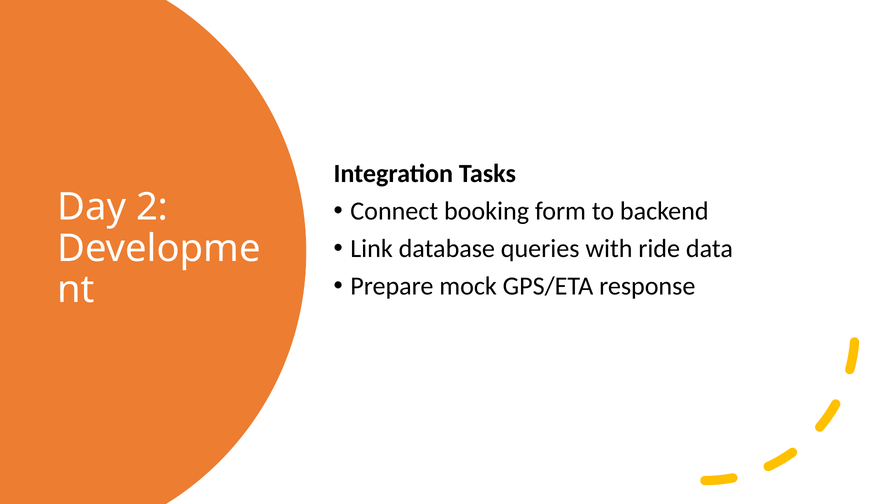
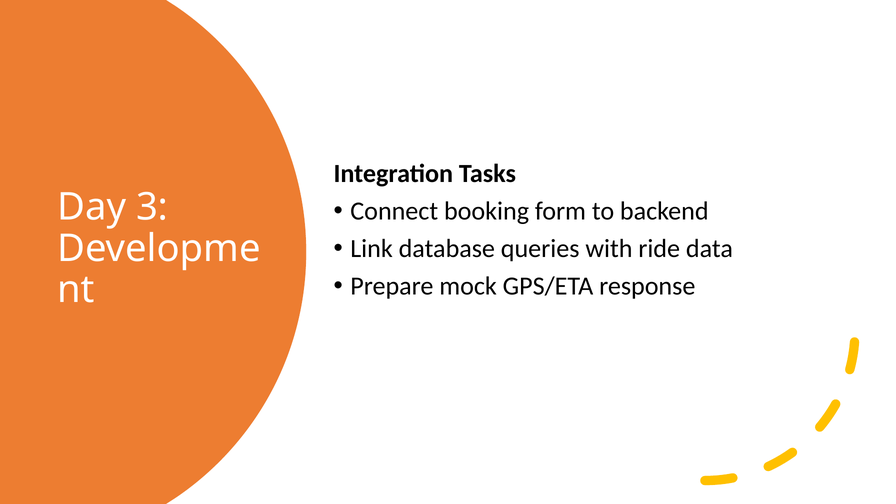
2: 2 -> 3
